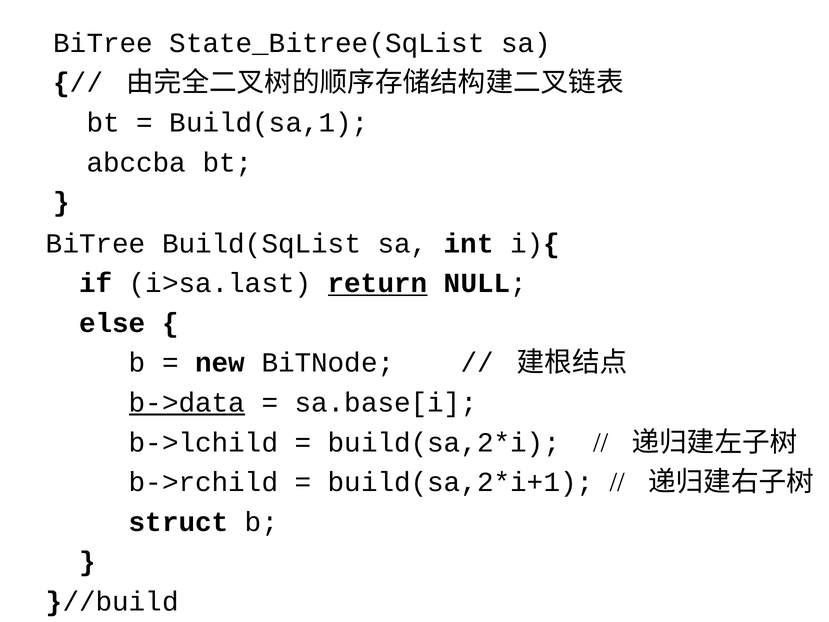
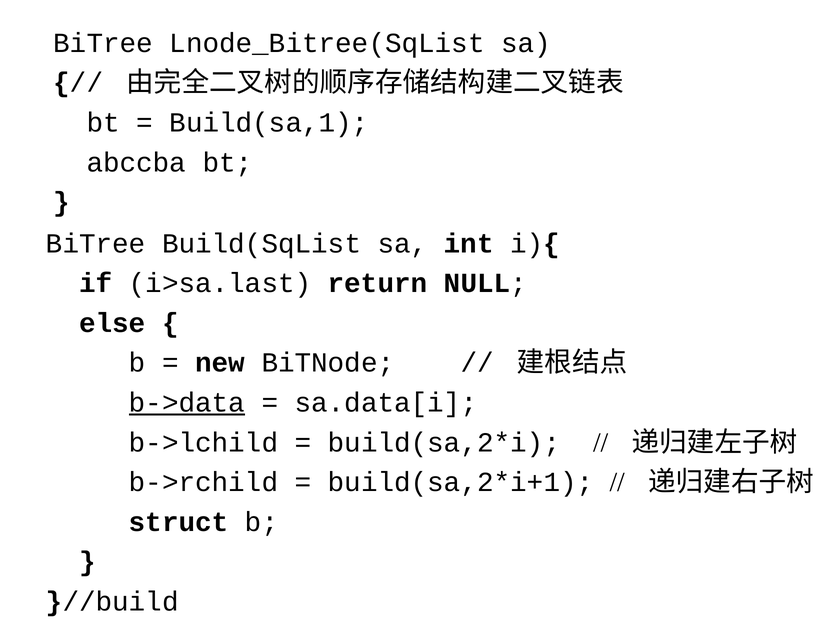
State_Bitree(SqList: State_Bitree(SqList -> Lnode_Bitree(SqList
return underline: present -> none
sa.base[i: sa.base[i -> sa.data[i
